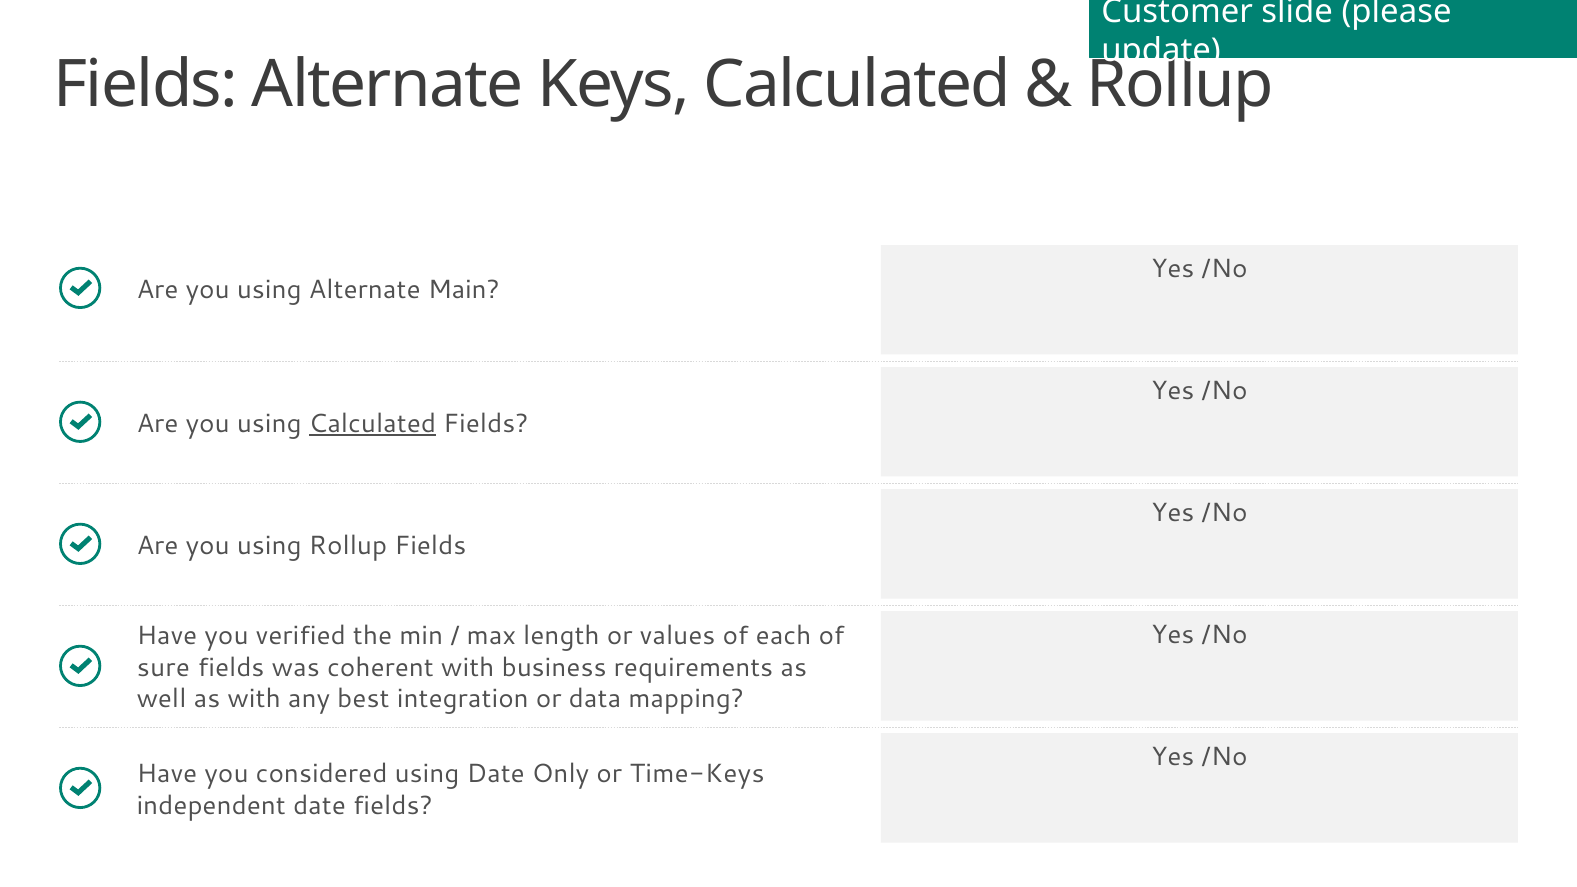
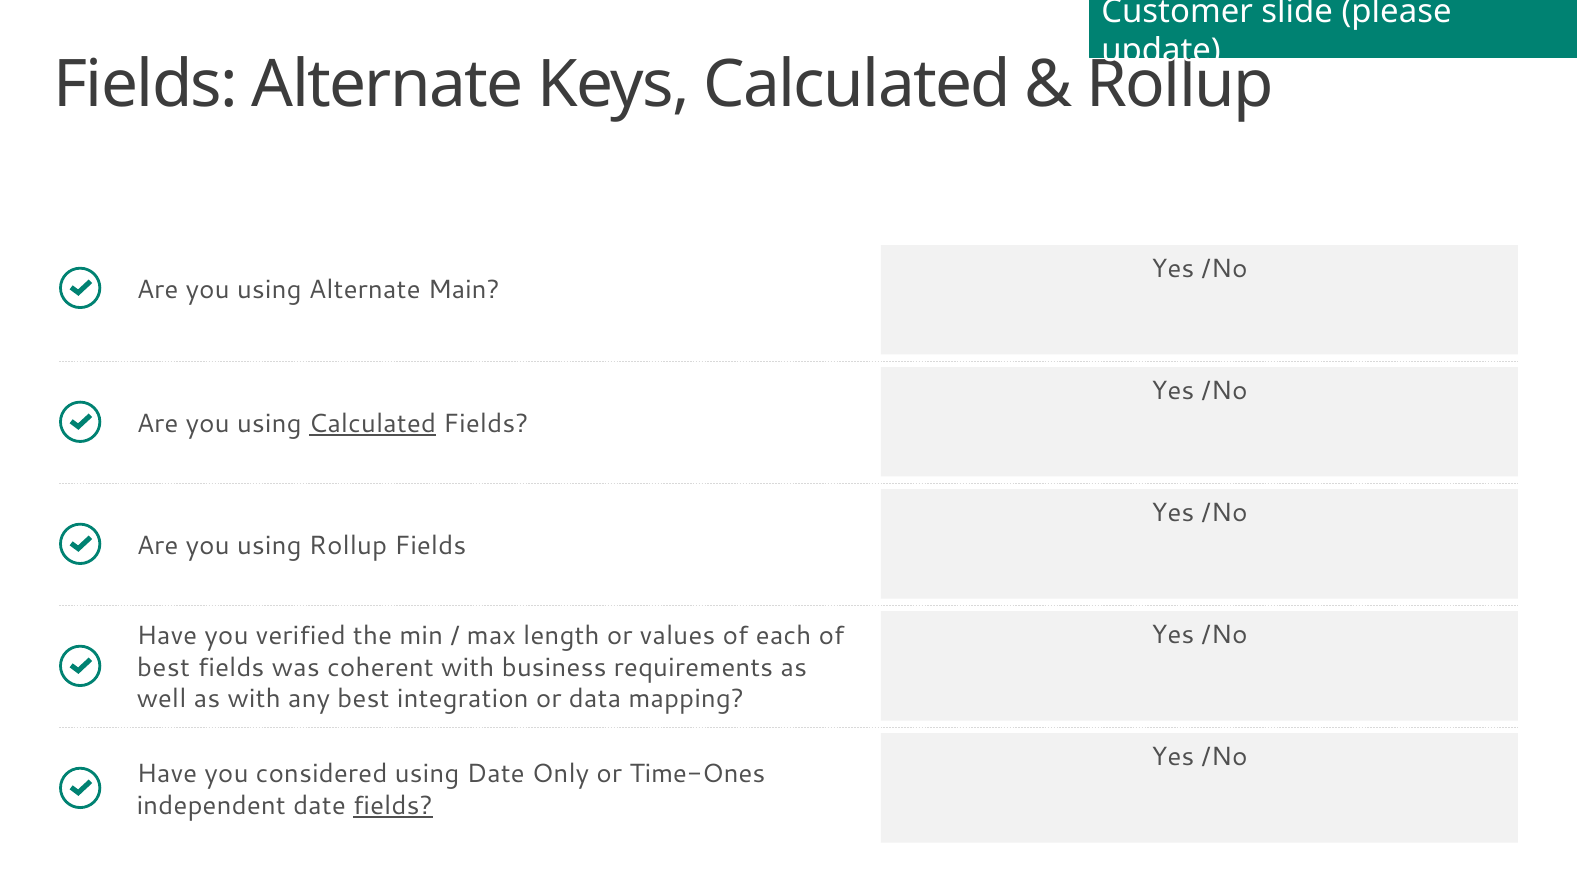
sure at (163, 668): sure -> best
Time-Keys: Time-Keys -> Time-Ones
fields at (393, 806) underline: none -> present
